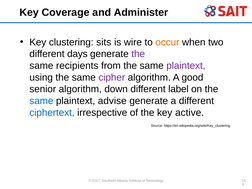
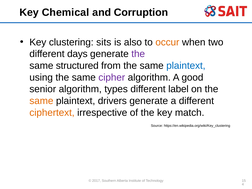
Coverage: Coverage -> Chemical
Administer: Administer -> Corruption
wire: wire -> also
recipients: recipients -> structured
plaintext at (186, 66) colour: purple -> blue
down: down -> types
same at (41, 101) colour: blue -> orange
advise: advise -> drivers
ciphertext colour: blue -> orange
active: active -> match
